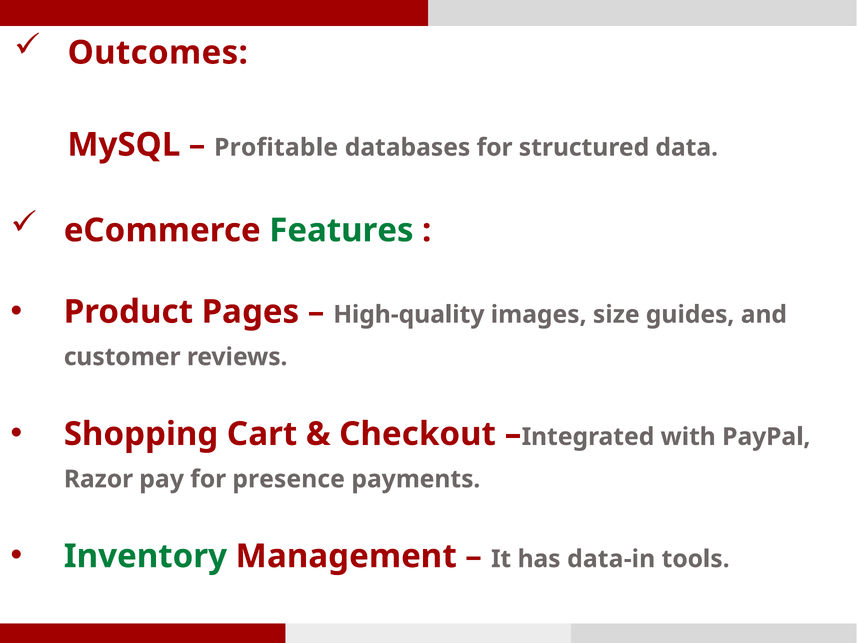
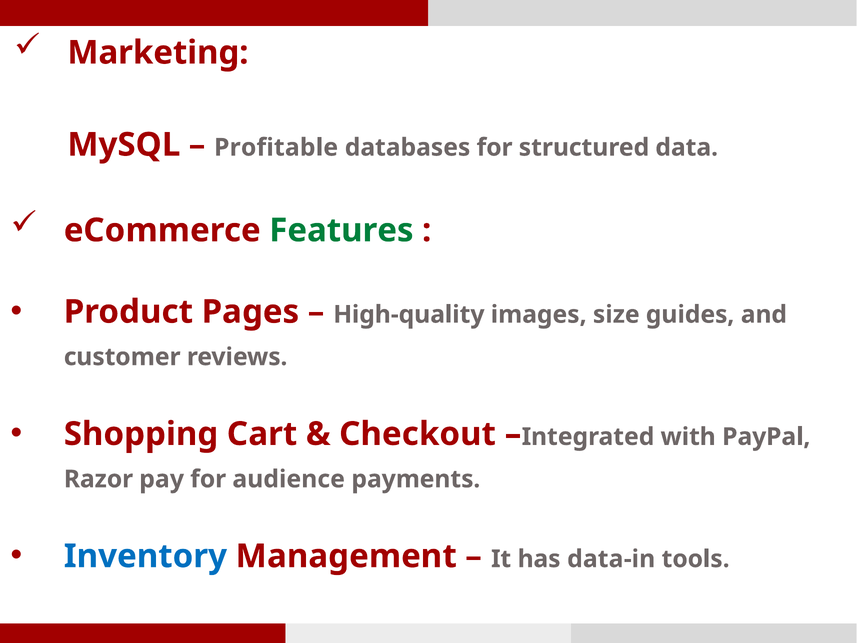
Outcomes: Outcomes -> Marketing
presence: presence -> audience
Inventory colour: green -> blue
